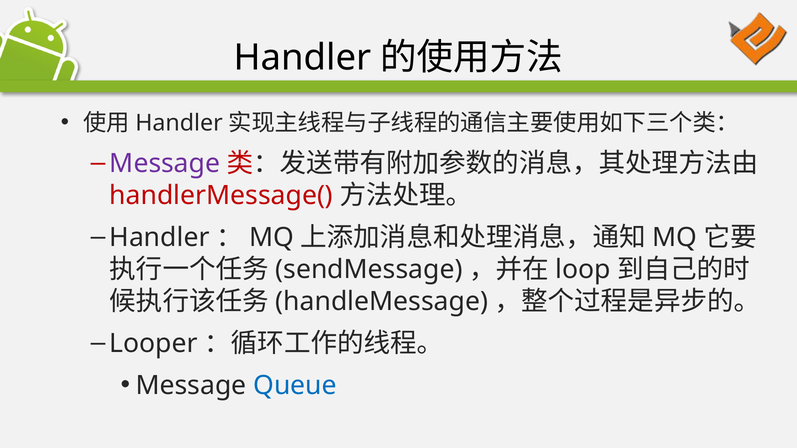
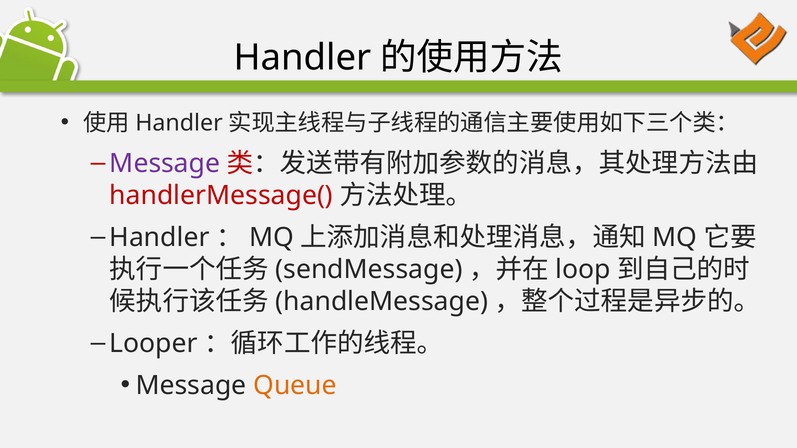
Queue colour: blue -> orange
